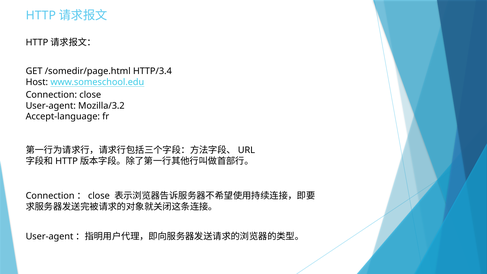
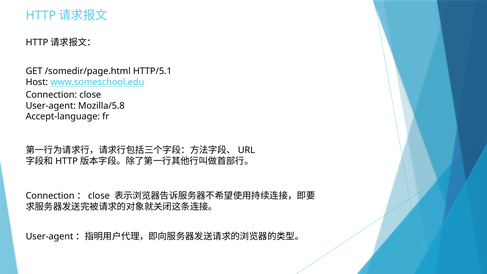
HTTP/3.4: HTTP/3.4 -> HTTP/5.1
Mozilla/3.2: Mozilla/3.2 -> Mozilla/5.8
